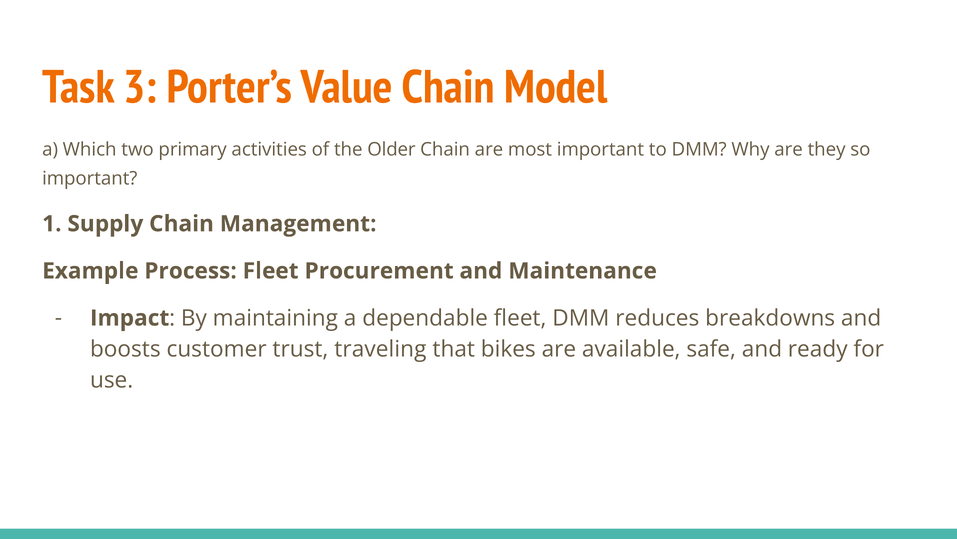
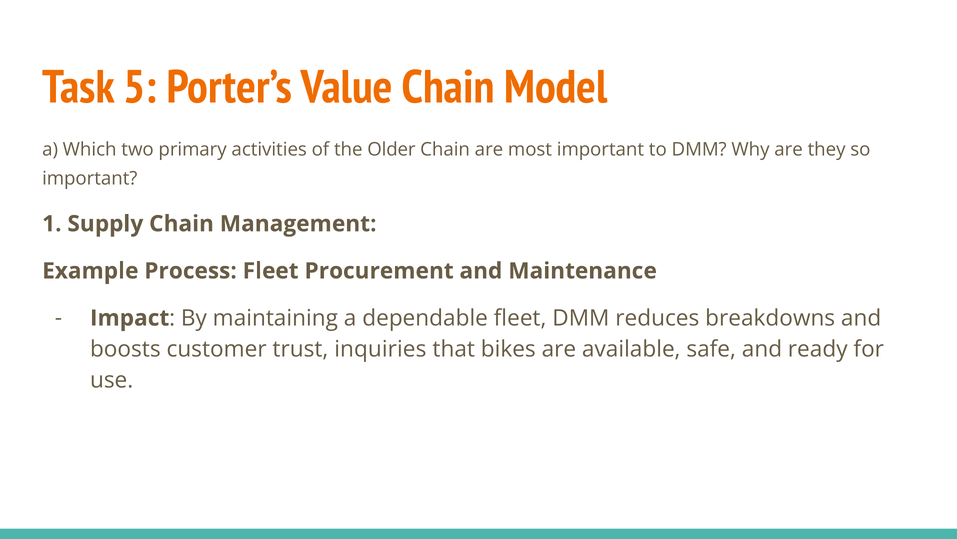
3: 3 -> 5
traveling: traveling -> inquiries
